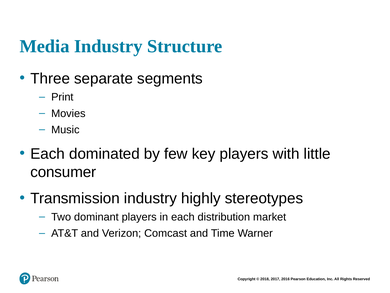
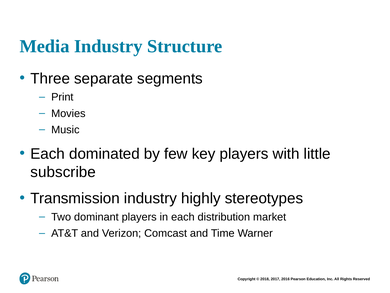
consumer: consumer -> subscribe
